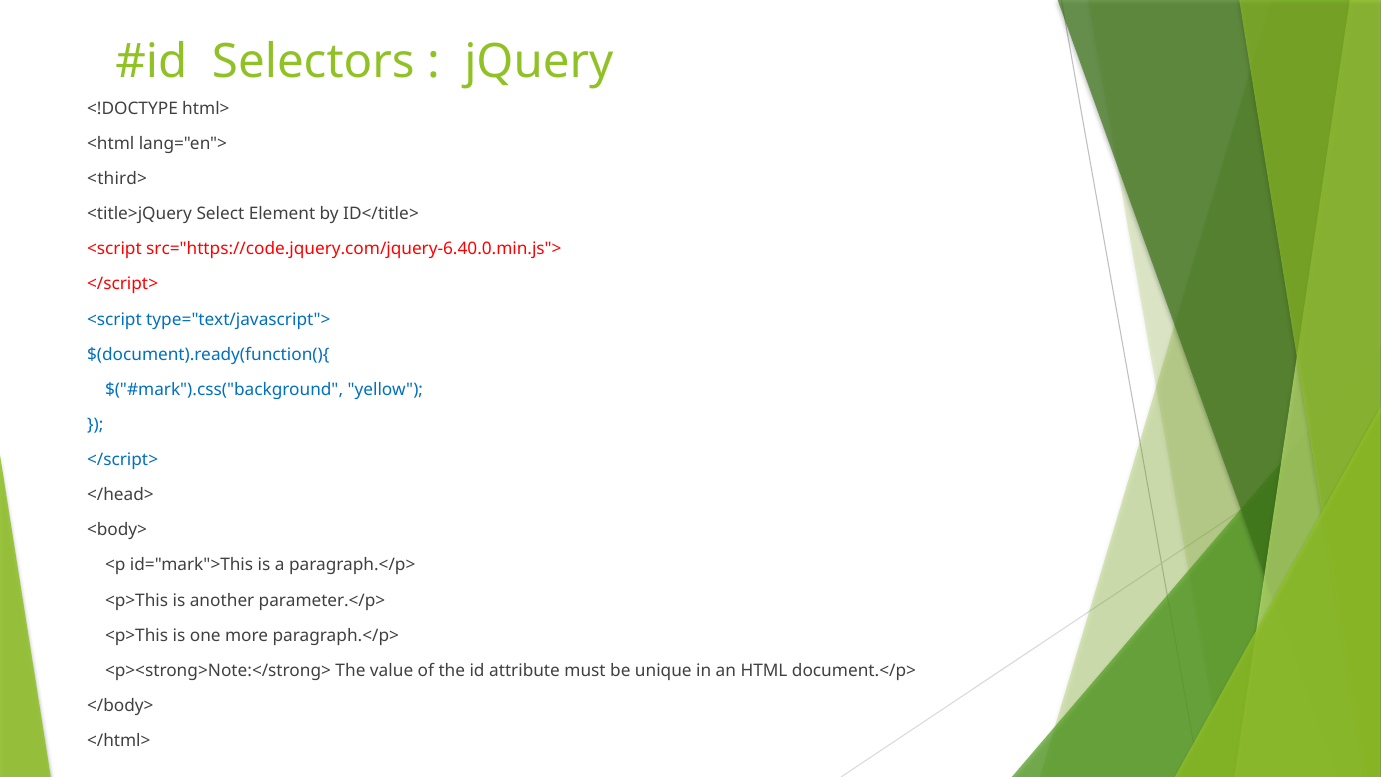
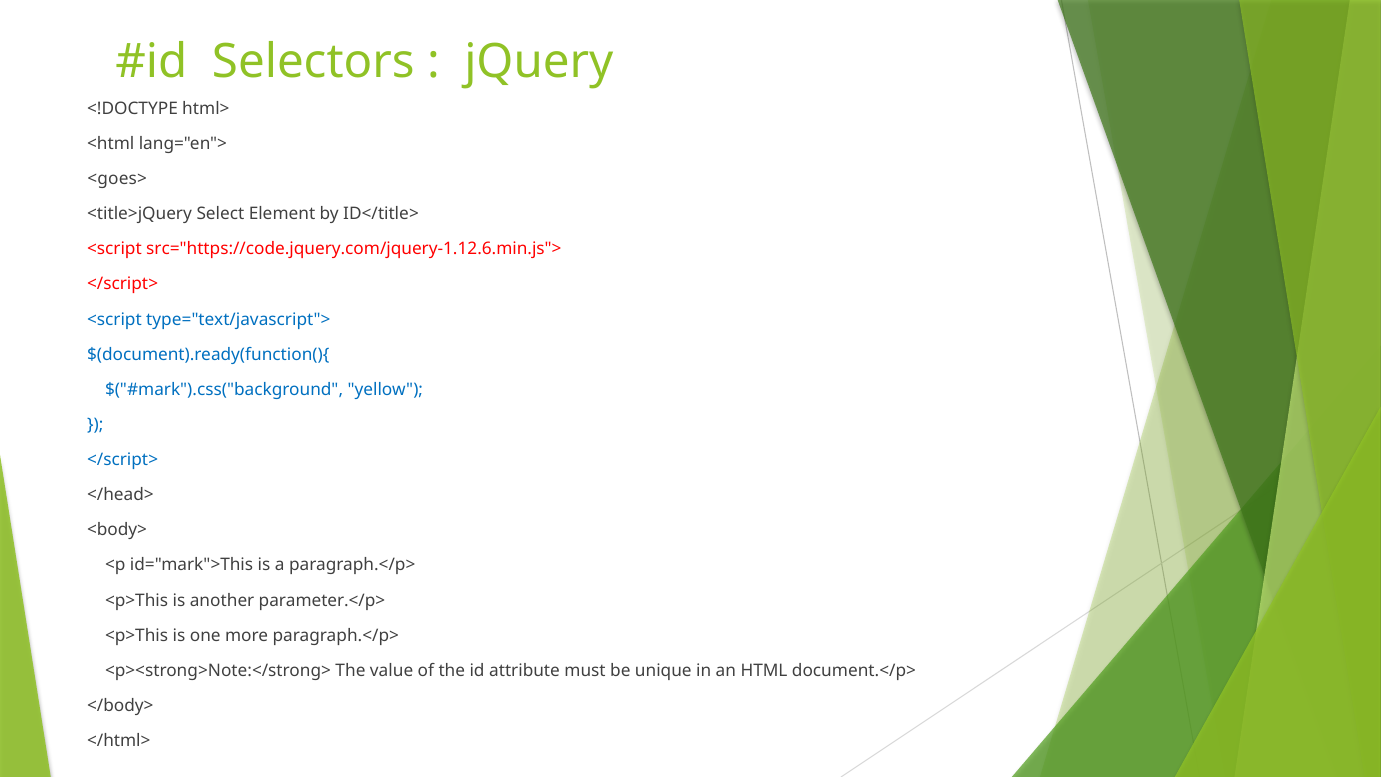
<third>: <third> -> <goes>
src="https://code.jquery.com/jquery-6.40.0.min.js">: src="https://code.jquery.com/jquery-6.40.0.min.js"> -> src="https://code.jquery.com/jquery-1.12.6.min.js">
